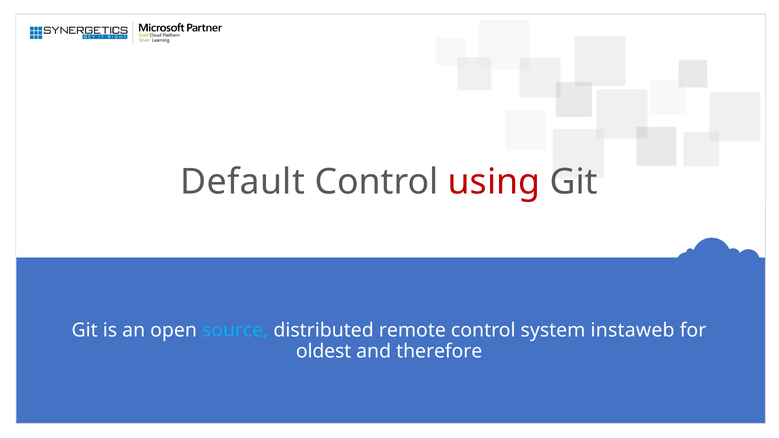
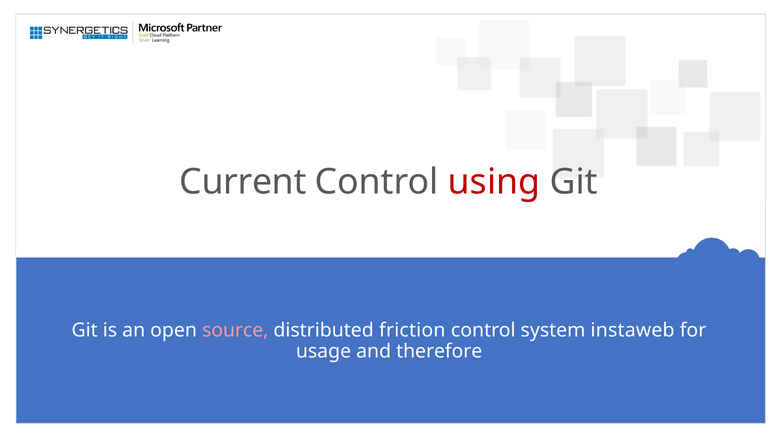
Default: Default -> Current
source colour: light blue -> pink
remote: remote -> friction
oldest: oldest -> usage
